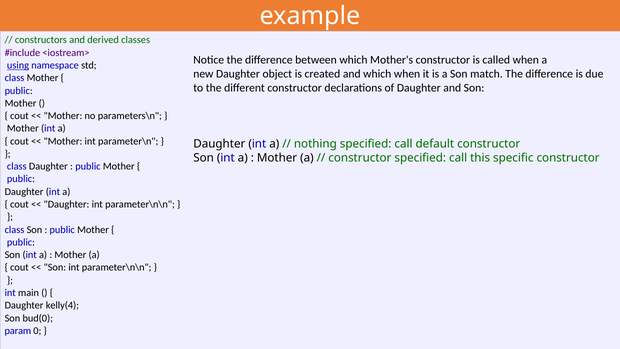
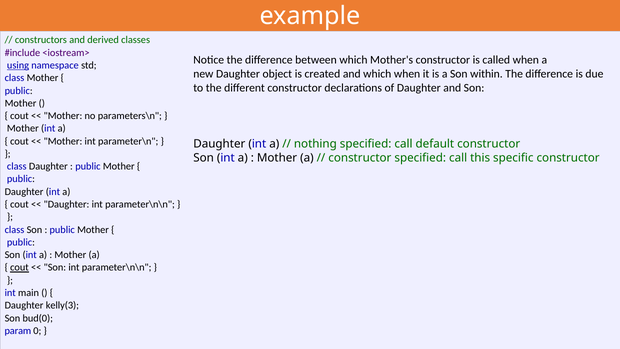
match: match -> within
cout at (19, 267) underline: none -> present
kelly(4: kelly(4 -> kelly(3
